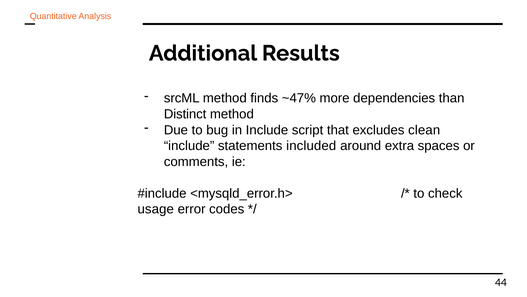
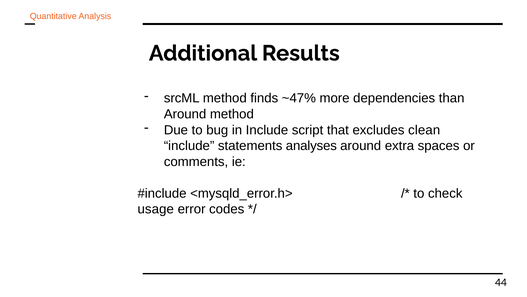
Distinct at (185, 114): Distinct -> Around
included: included -> analyses
